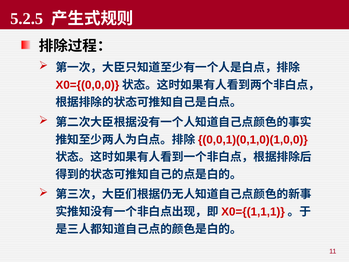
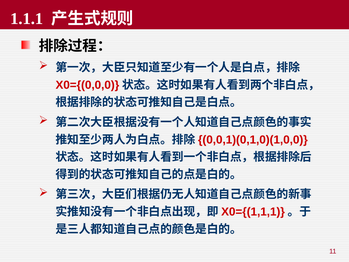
5.2.5: 5.2.5 -> 1.1.1
